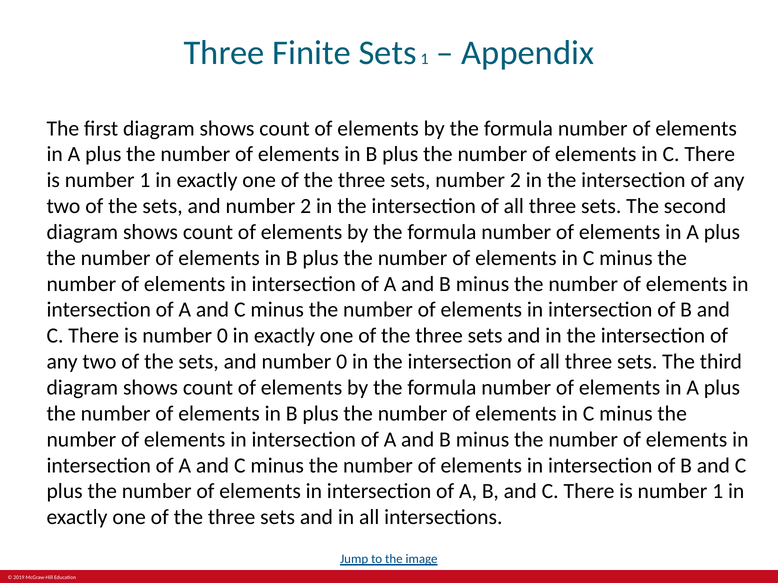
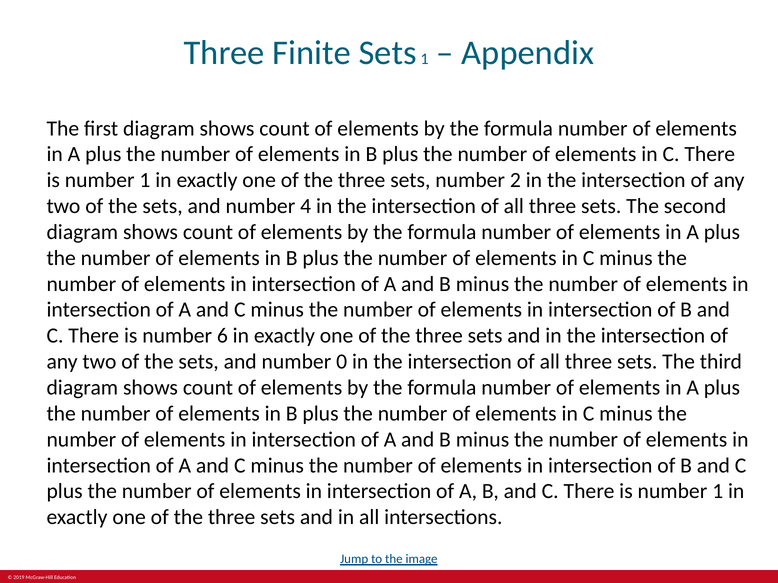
and number 2: 2 -> 4
is number 0: 0 -> 6
